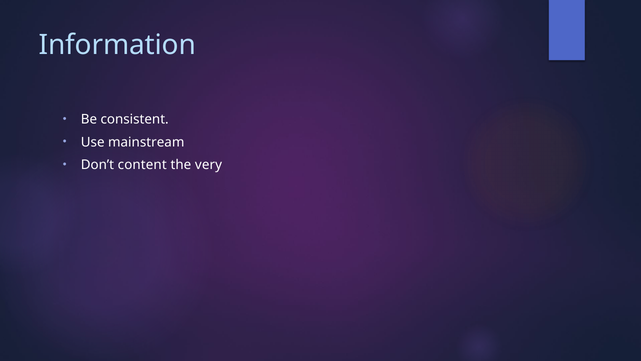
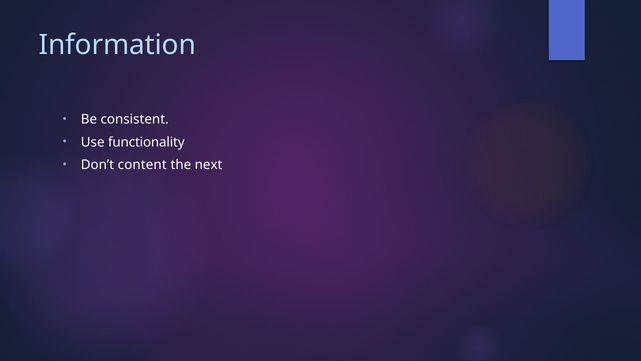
mainstream: mainstream -> functionality
very: very -> next
